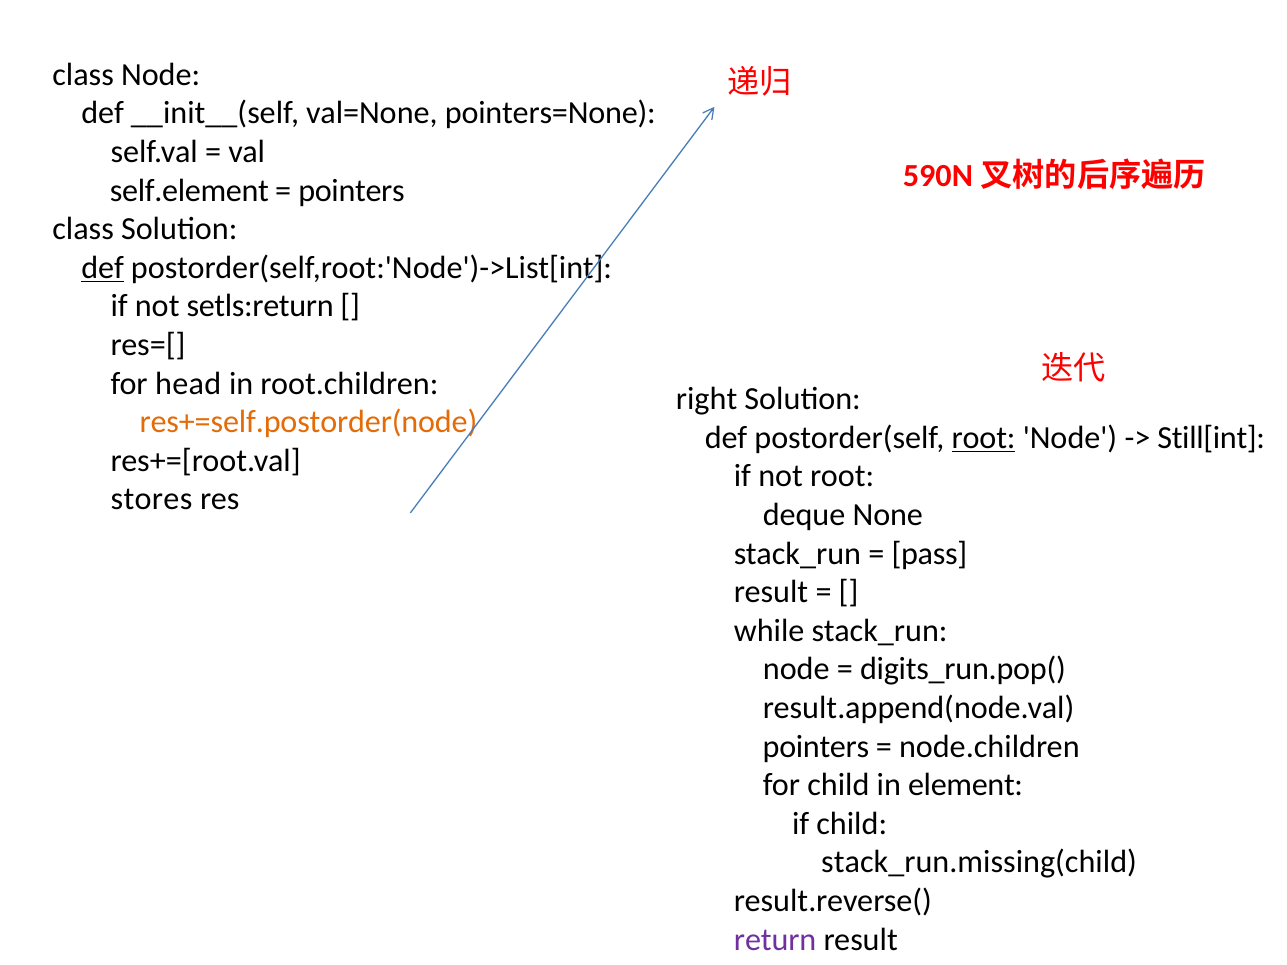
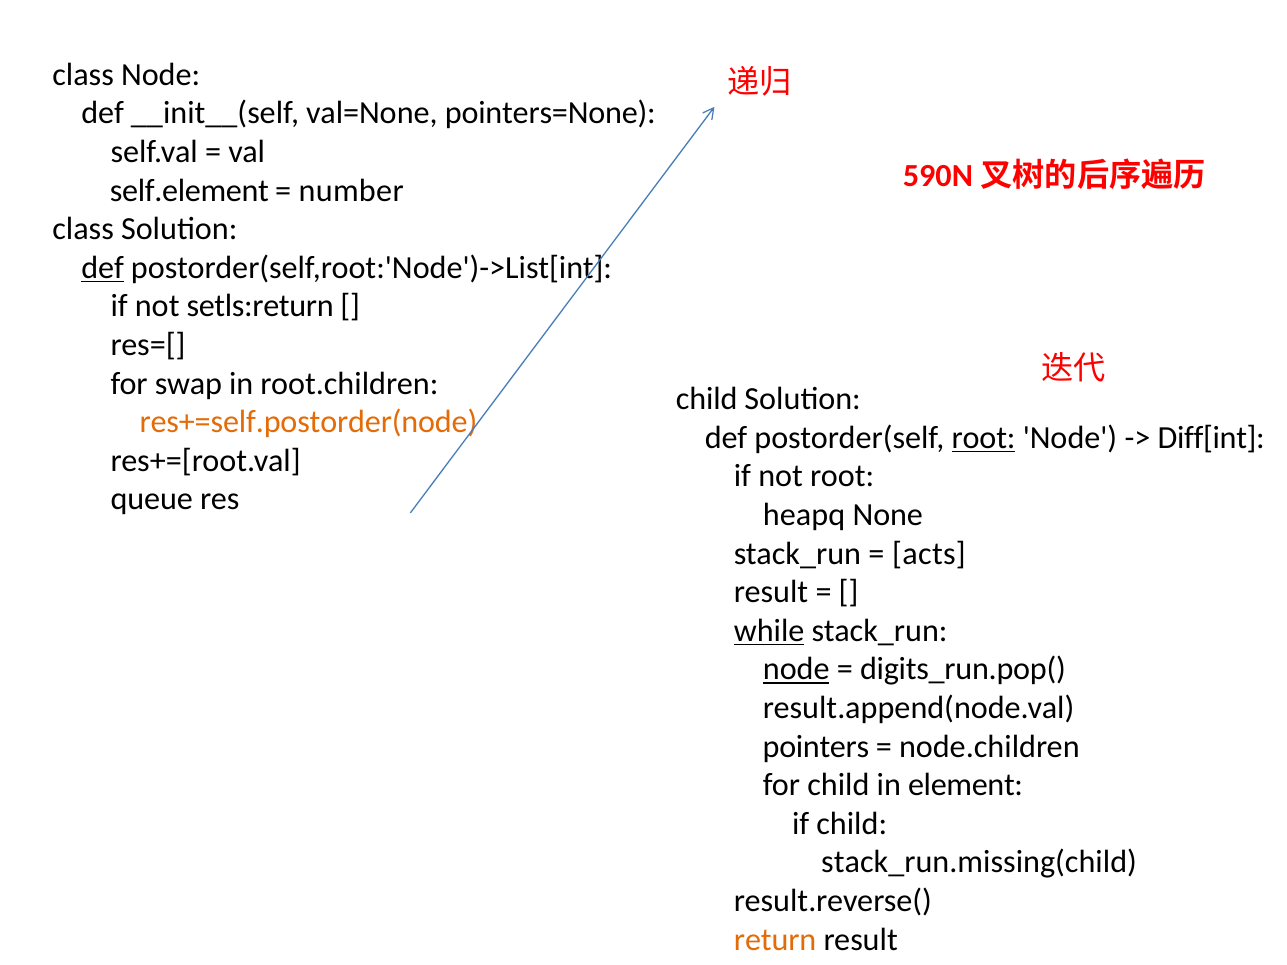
pointers at (351, 190): pointers -> number
head: head -> swap
right at (707, 399): right -> child
Still[int: Still[int -> Diff[int
stores: stores -> queue
deque: deque -> heapq
pass: pass -> acts
while underline: none -> present
node at (796, 669) underline: none -> present
return colour: purple -> orange
